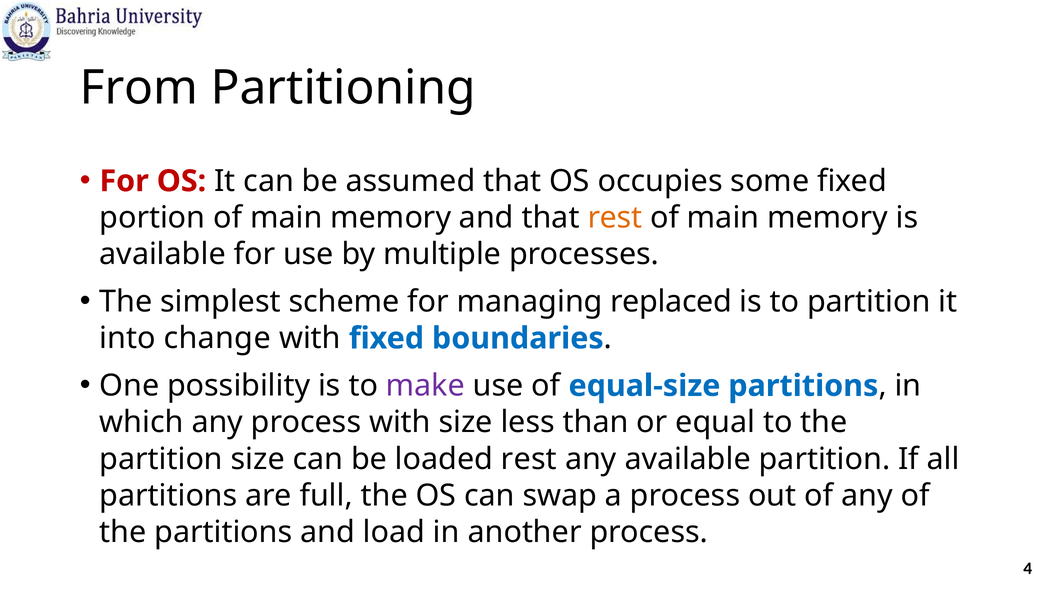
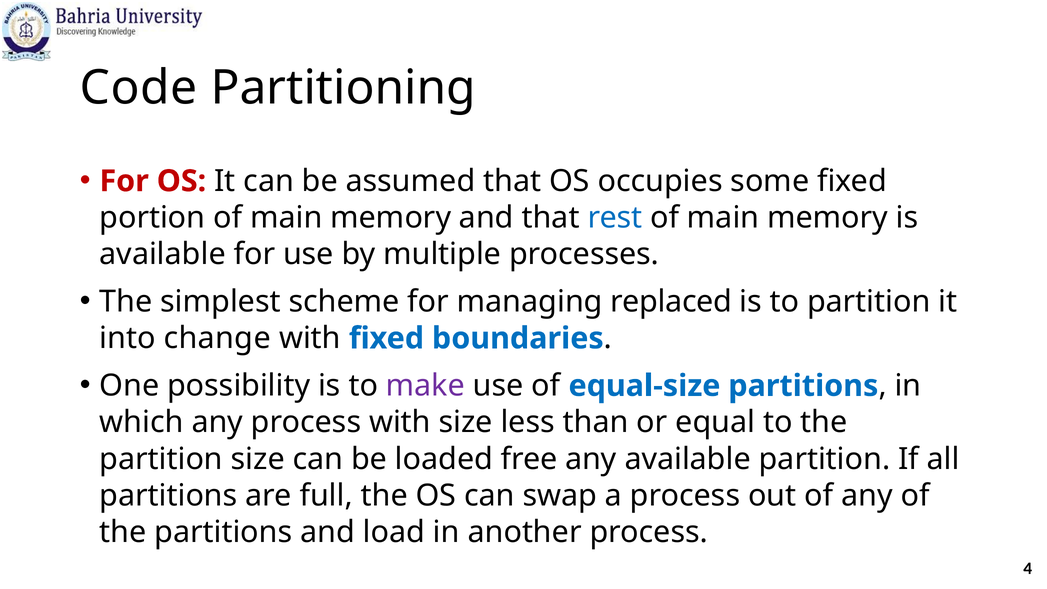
From: From -> Code
rest at (615, 218) colour: orange -> blue
loaded rest: rest -> free
